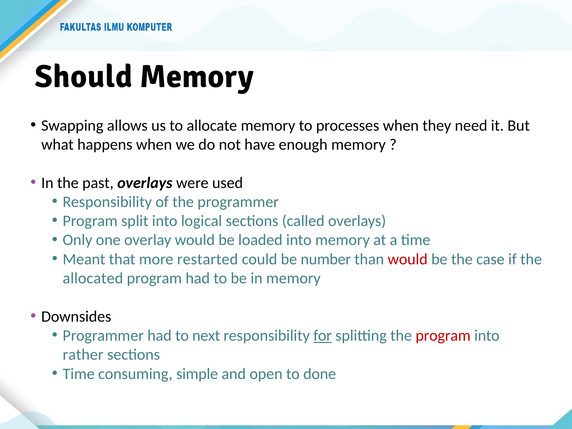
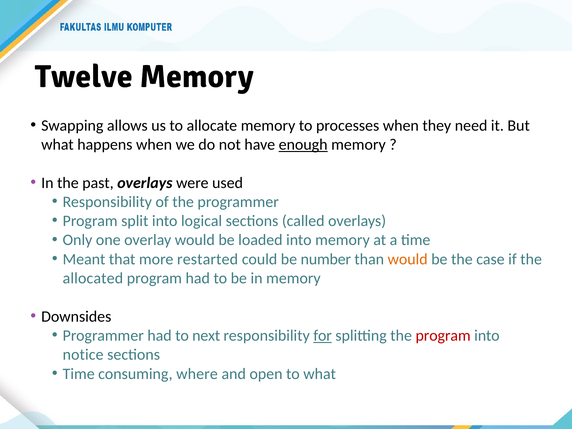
Should: Should -> Twelve
enough underline: none -> present
would at (408, 259) colour: red -> orange
rather: rather -> notice
simple: simple -> where
to done: done -> what
